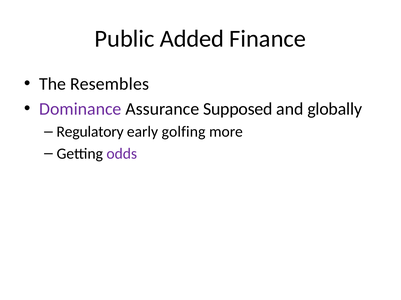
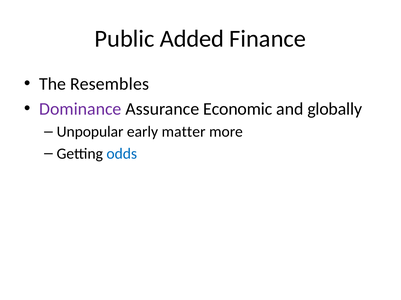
Supposed: Supposed -> Economic
Regulatory: Regulatory -> Unpopular
golfing: golfing -> matter
odds colour: purple -> blue
